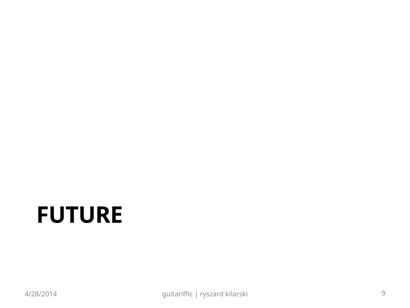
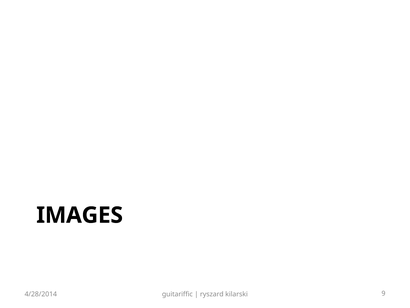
FUTURE: FUTURE -> IMAGES
